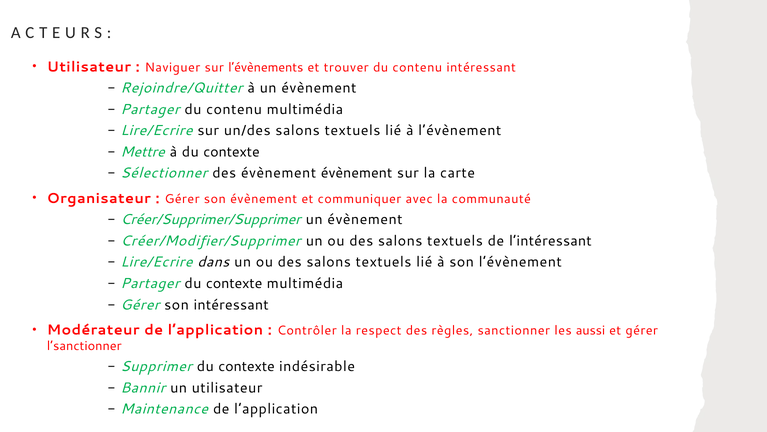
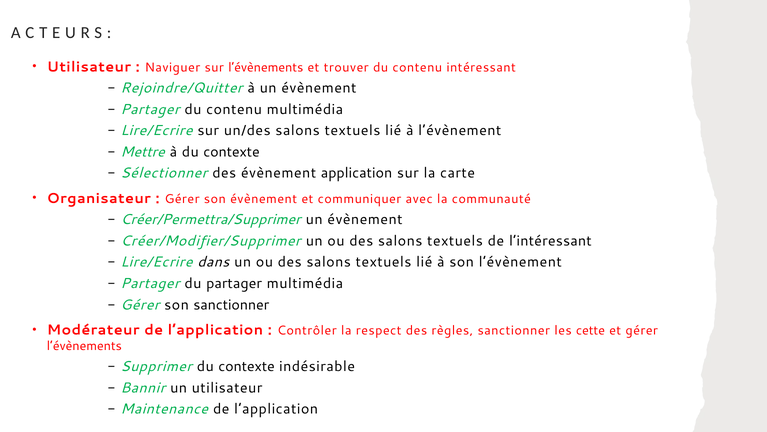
évènement évènement: évènement -> application
Créer/Supprimer/Supprimer: Créer/Supprimer/Supprimer -> Créer/Permettra/Supprimer
Partager du contexte: contexte -> partager
son intéressant: intéressant -> sanctionner
aussi: aussi -> cette
l’sanctionner at (84, 346): l’sanctionner -> l’évènements
